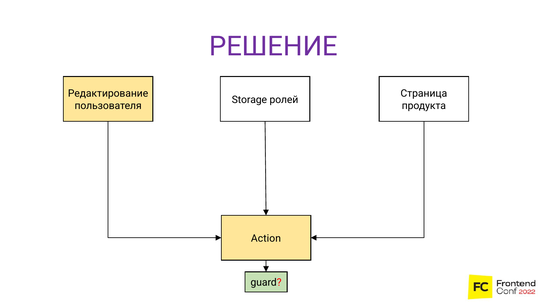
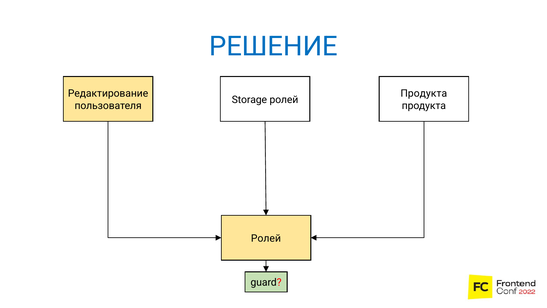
РЕШЕНИЕ colour: purple -> blue
Страница at (424, 93): Страница -> Продукта
Action at (266, 238): Action -> Ролей
